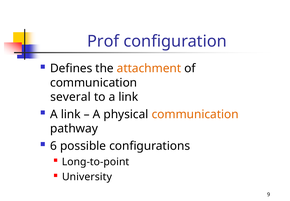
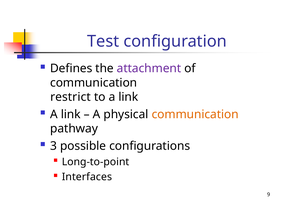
Prof: Prof -> Test
attachment colour: orange -> purple
several: several -> restrict
6: 6 -> 3
University: University -> Interfaces
